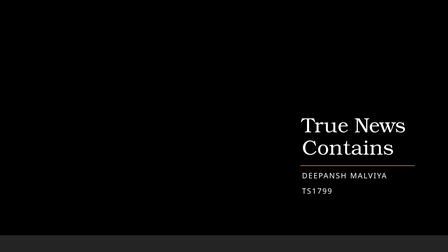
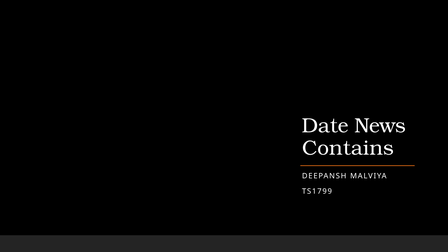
True: True -> Date
